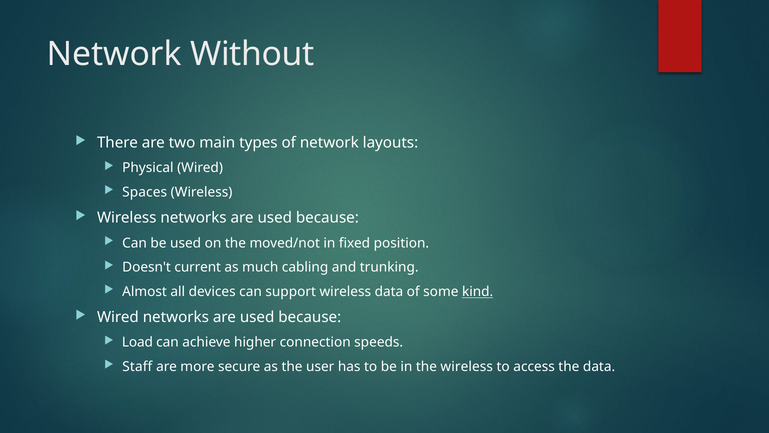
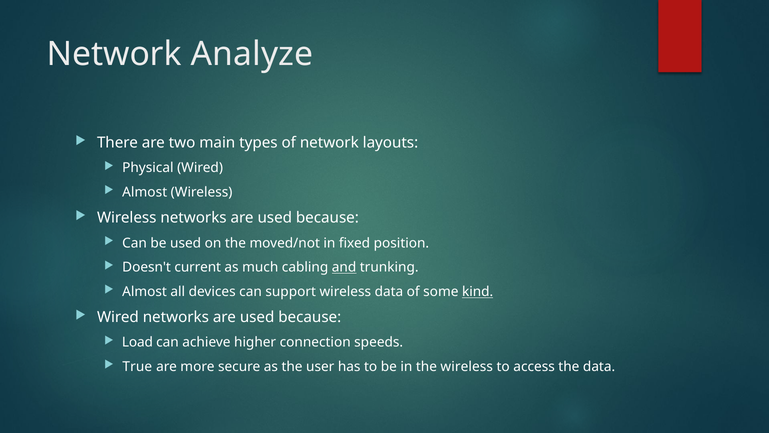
Without: Without -> Analyze
Spaces at (145, 192): Spaces -> Almost
and underline: none -> present
Staff: Staff -> True
